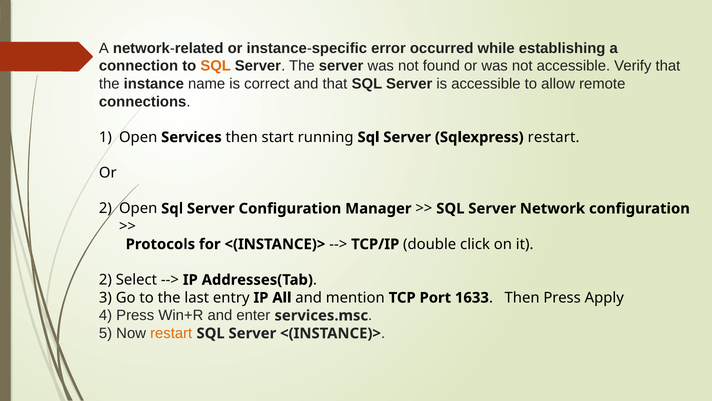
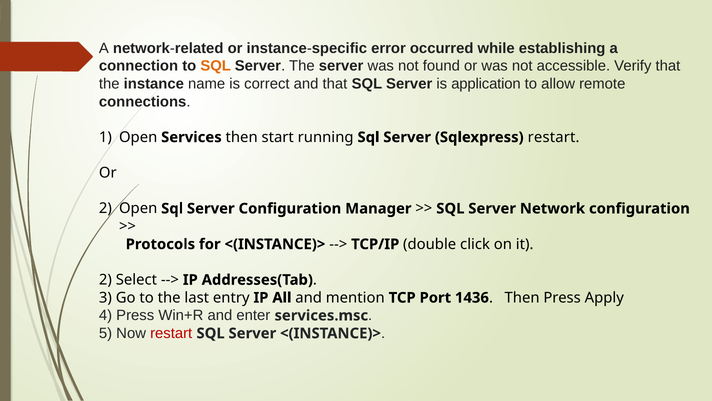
is accessible: accessible -> application
1633: 1633 -> 1436
restart at (171, 333) colour: orange -> red
